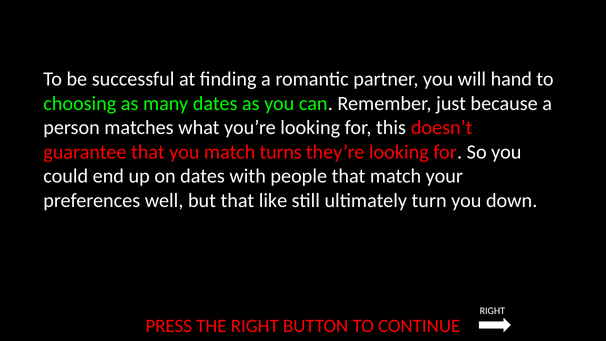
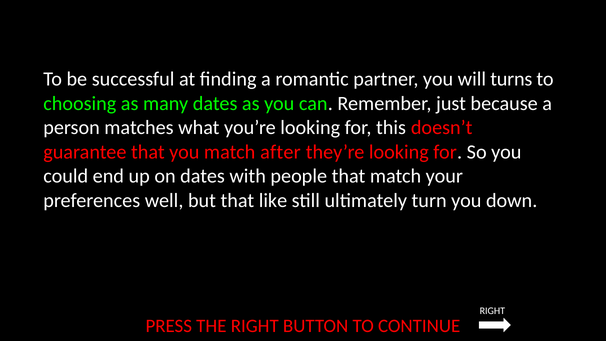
hand: hand -> turns
turns: turns -> after
